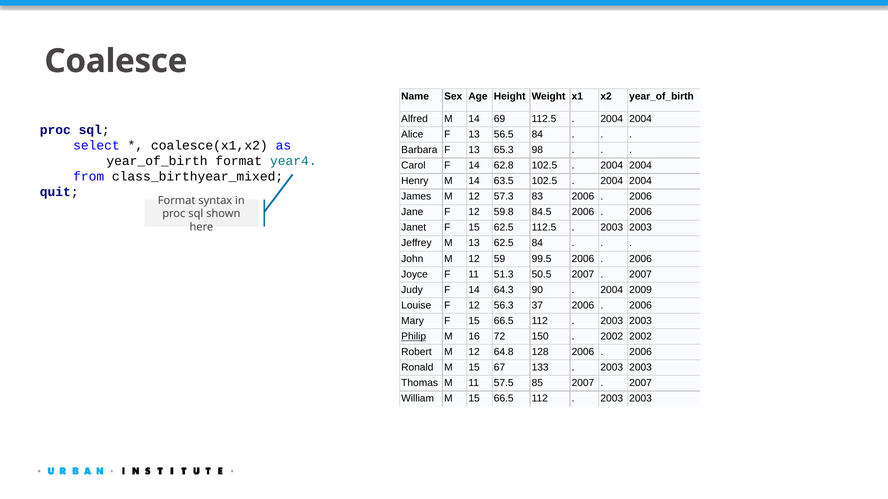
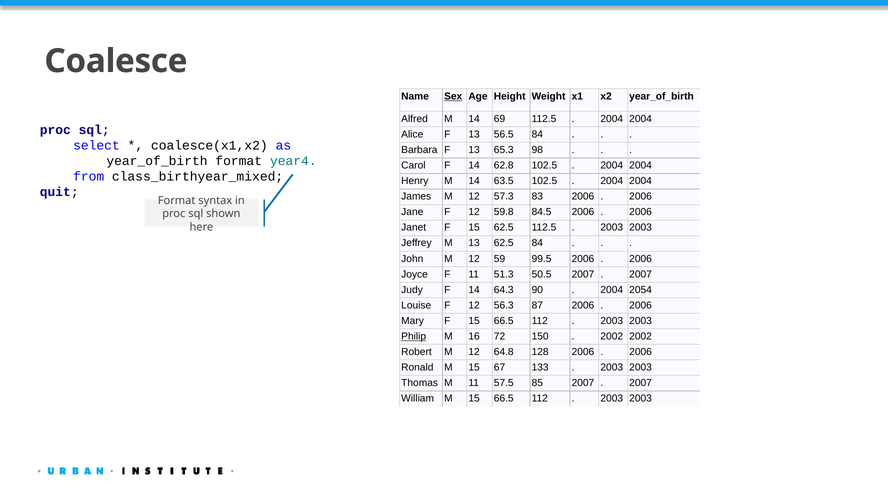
Sex underline: none -> present
2009: 2009 -> 2054
37: 37 -> 87
